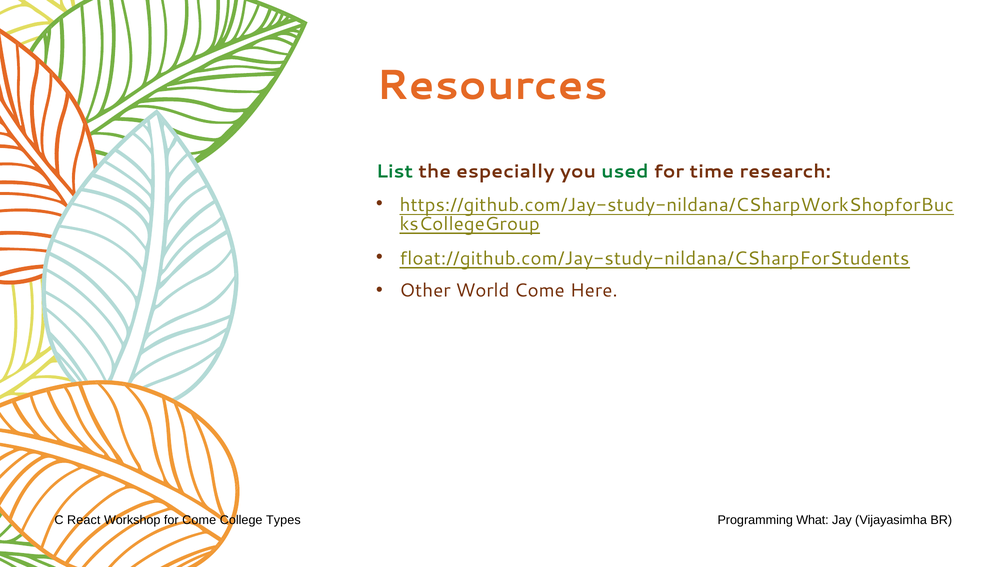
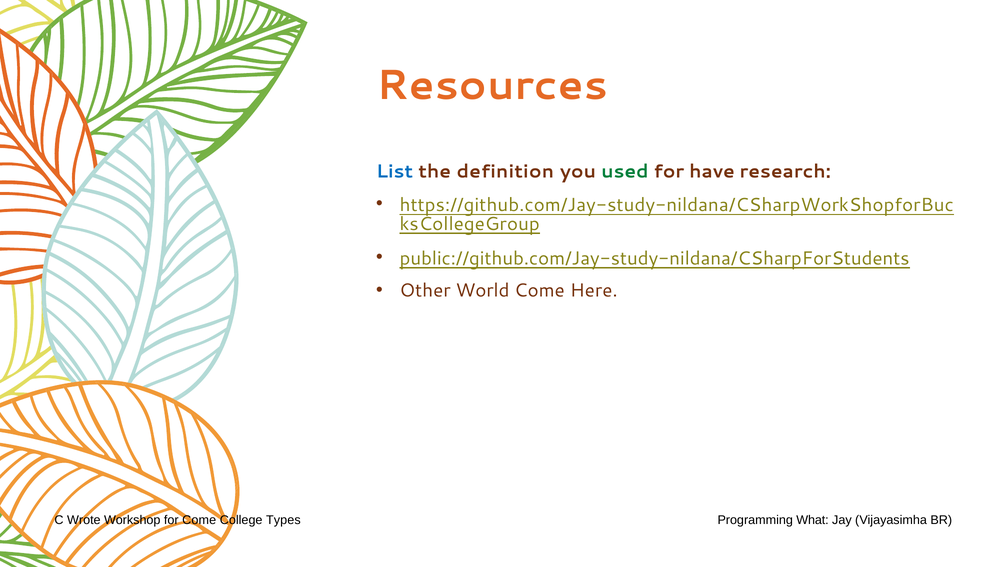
List colour: green -> blue
especially: especially -> definition
time: time -> have
float://github.com/Jay-study-nildana/CSharpForStudents: float://github.com/Jay-study-nildana/CSharpForStudents -> public://github.com/Jay-study-nildana/CSharpForStudents
React: React -> Wrote
